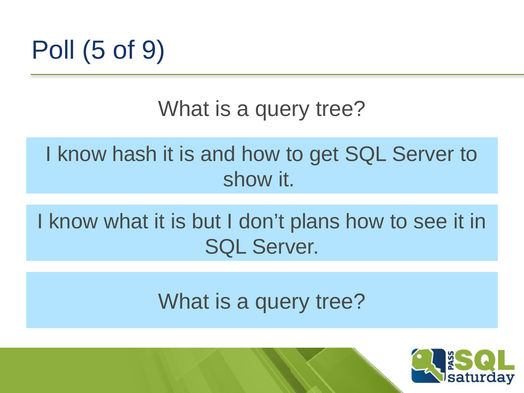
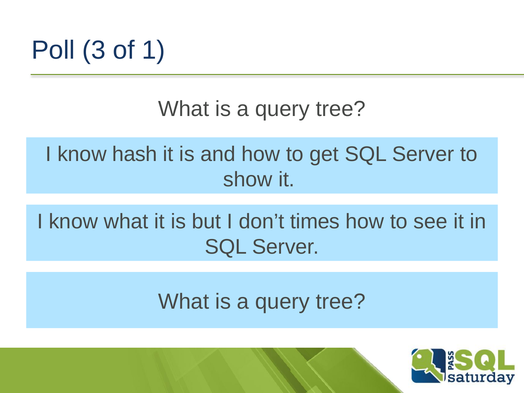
5: 5 -> 3
9: 9 -> 1
plans: plans -> times
